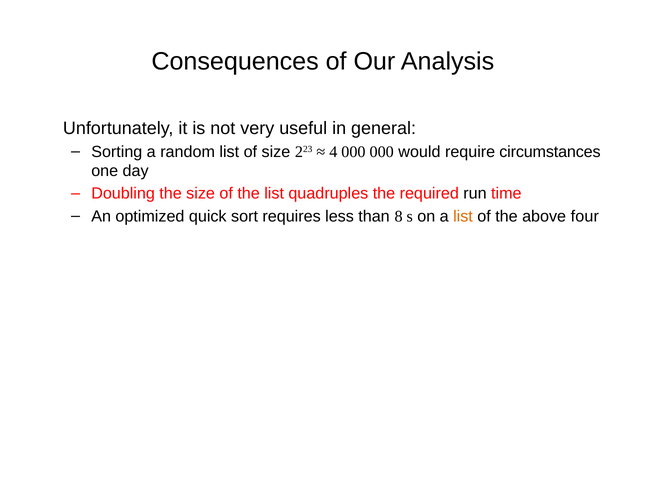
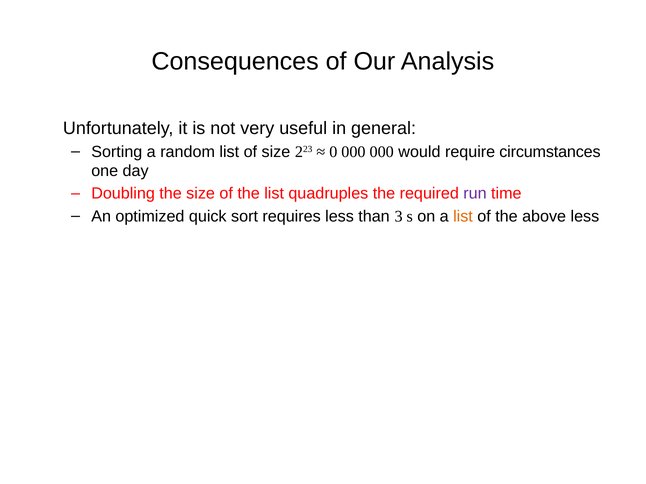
4: 4 -> 0
run colour: black -> purple
8: 8 -> 3
above four: four -> less
